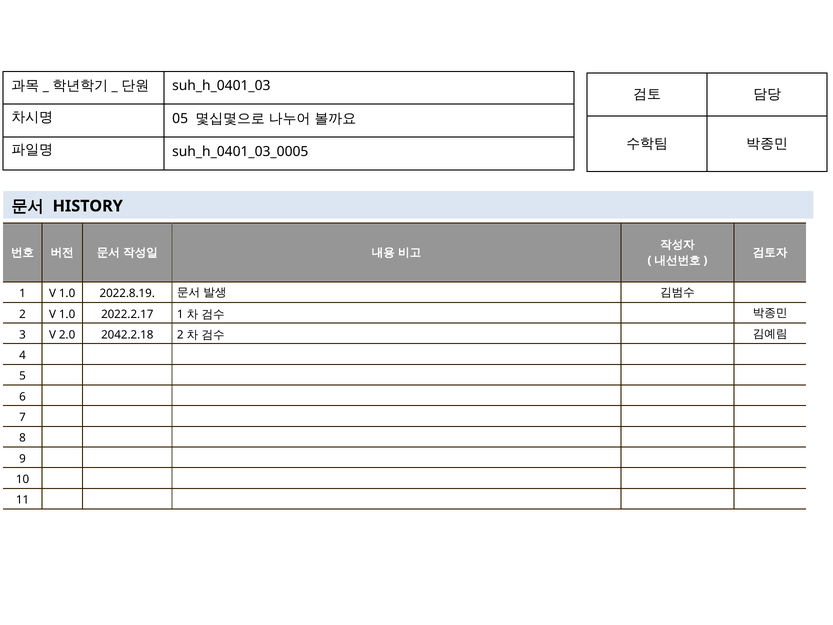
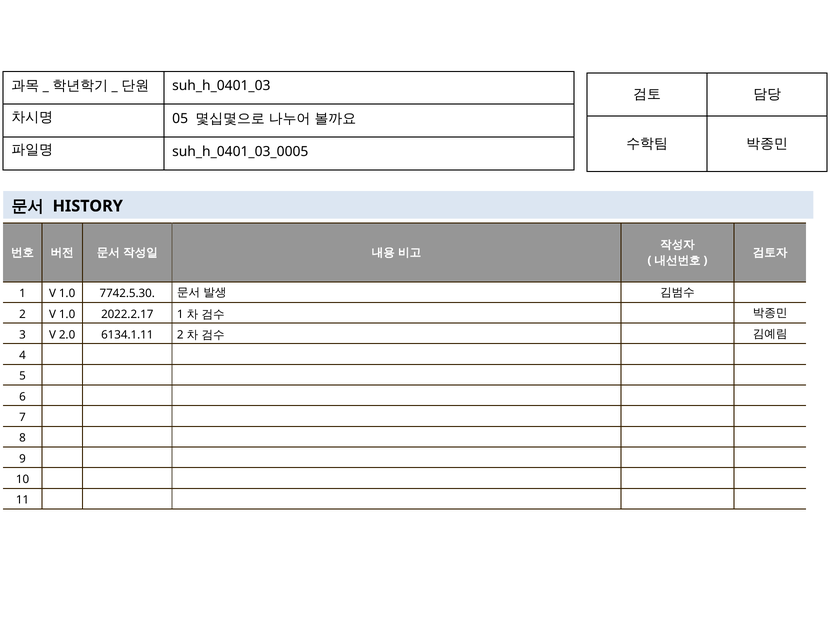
2022.8.19: 2022.8.19 -> 7742.5.30
2042.2.18: 2042.2.18 -> 6134.1.11
